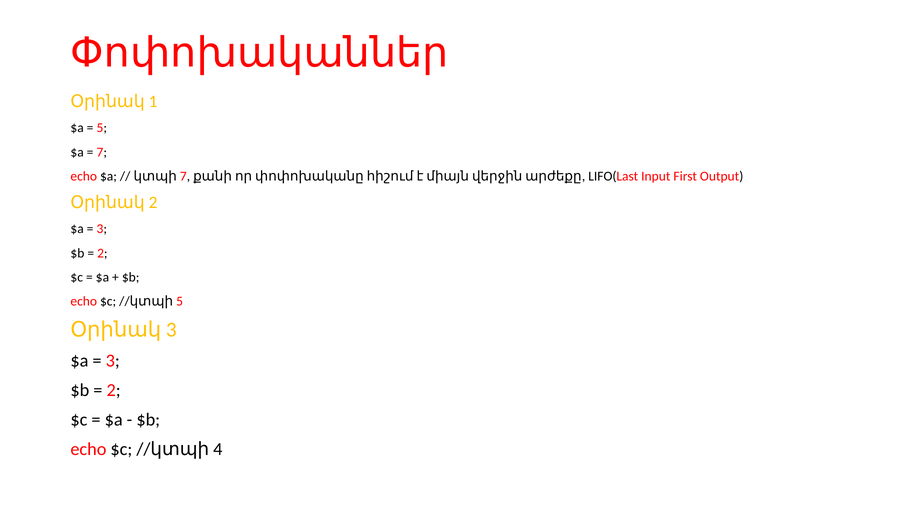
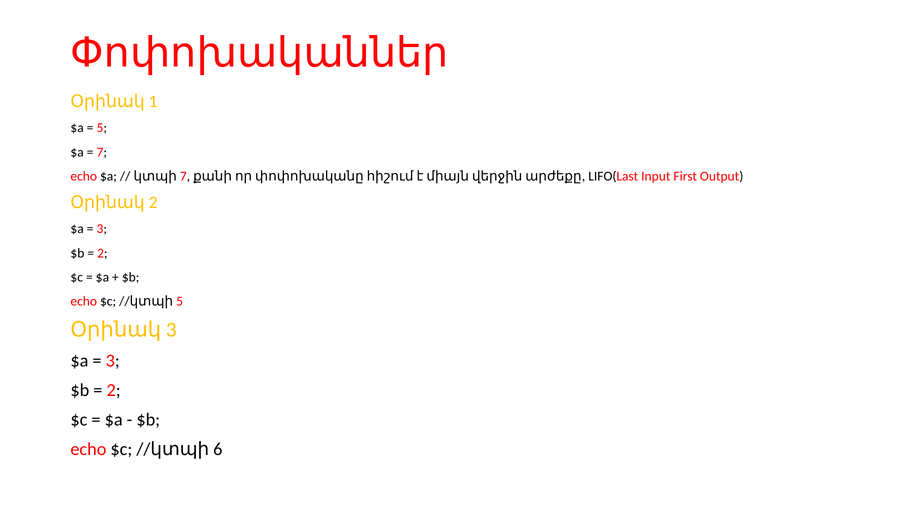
4: 4 -> 6
